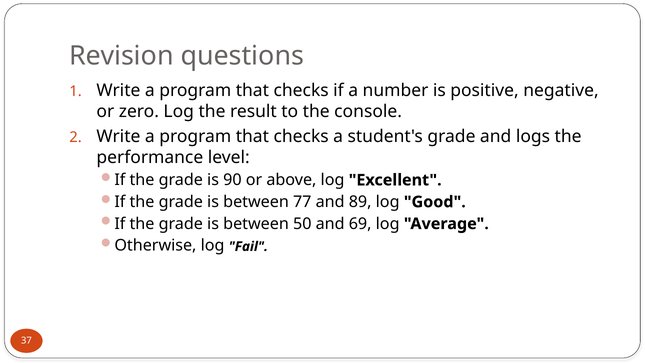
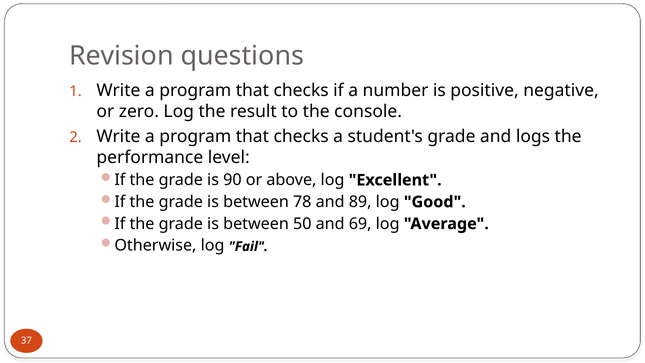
77: 77 -> 78
